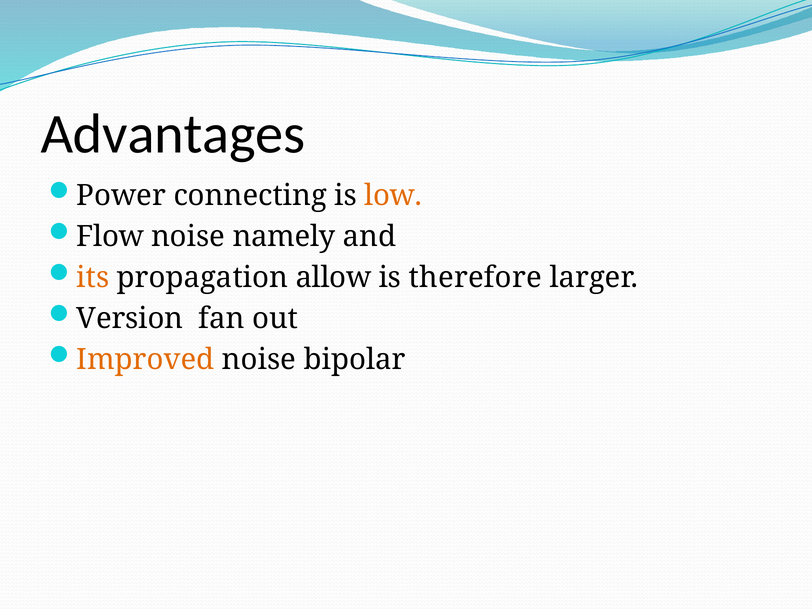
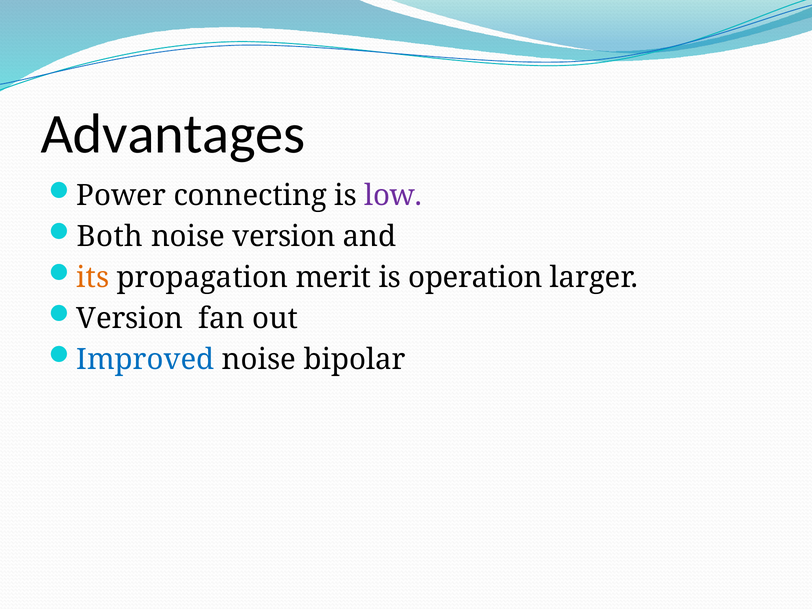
low colour: orange -> purple
Flow: Flow -> Both
noise namely: namely -> version
allow: allow -> merit
therefore: therefore -> operation
Improved colour: orange -> blue
